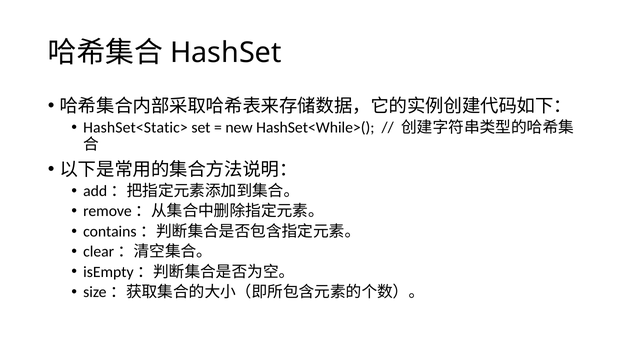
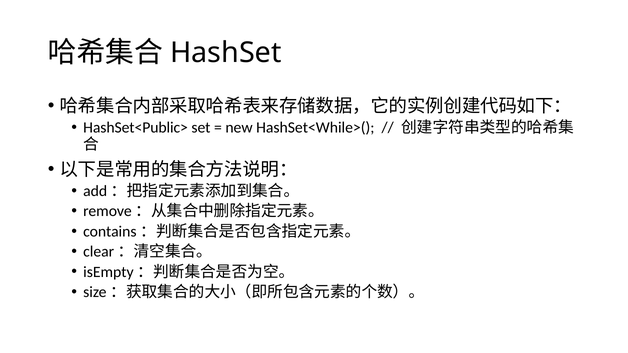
HashSet<Static>: HashSet<Static> -> HashSet<Public>
